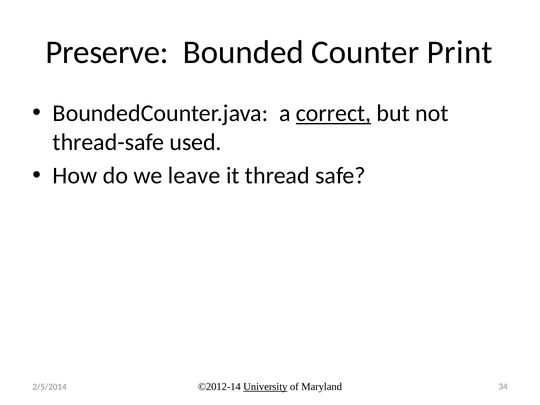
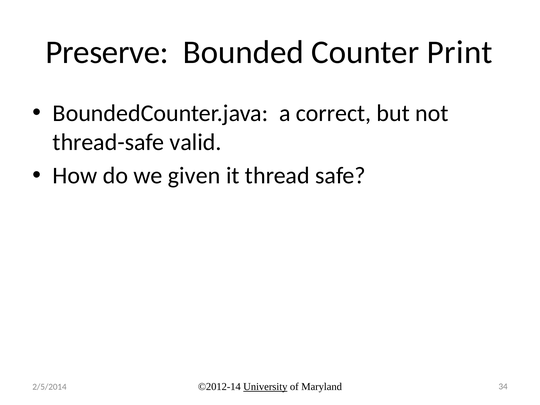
correct underline: present -> none
used: used -> valid
leave: leave -> given
